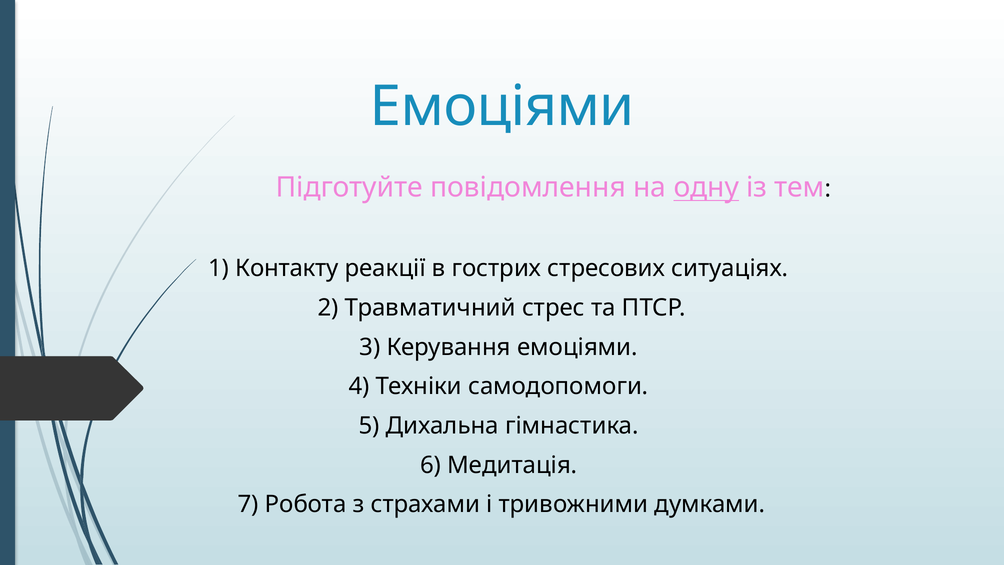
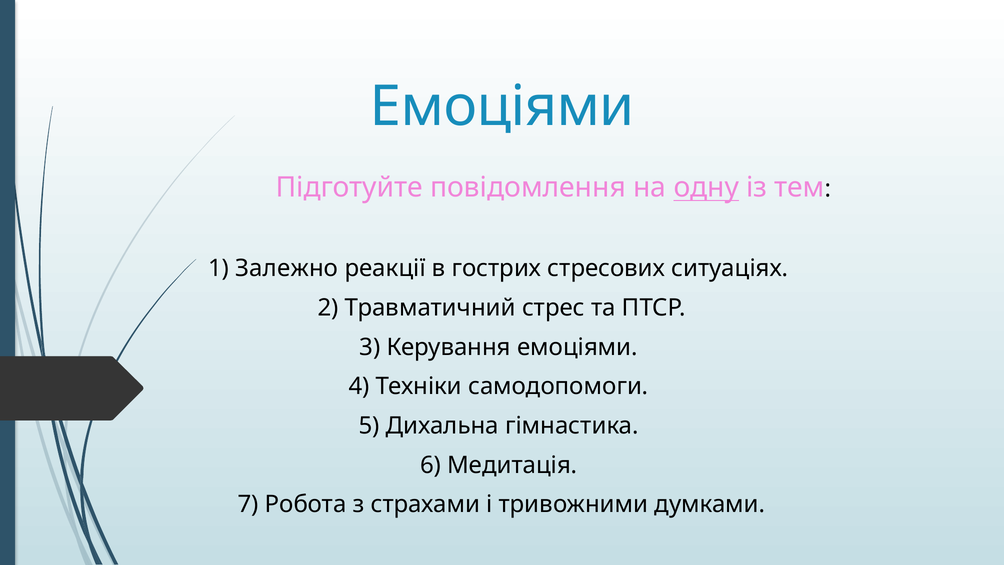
Контакту: Контакту -> Залежно
